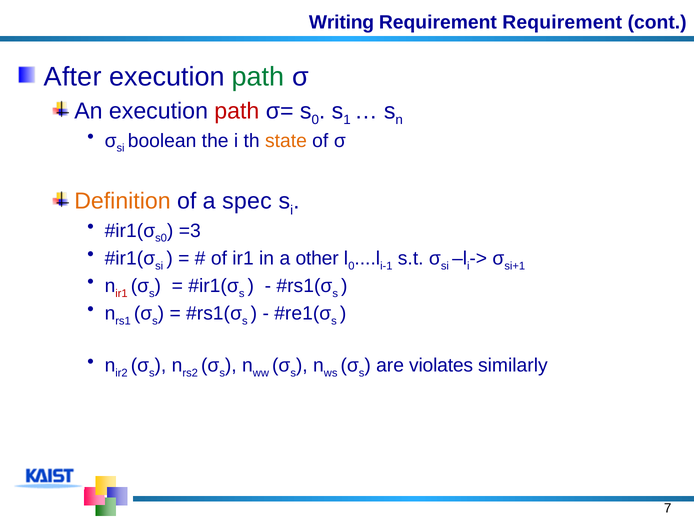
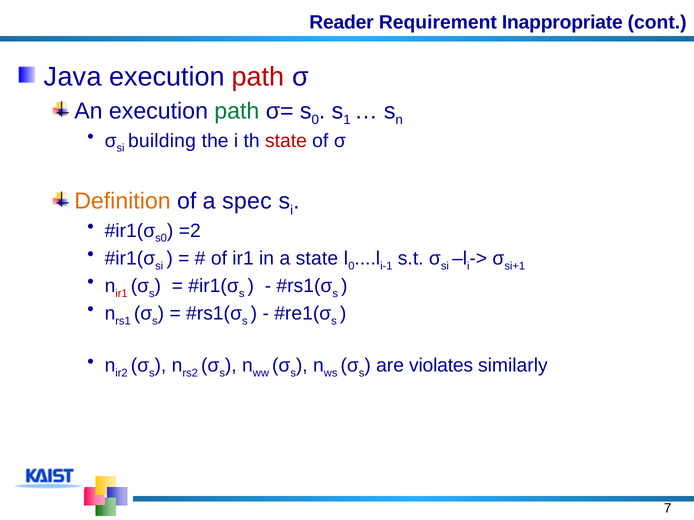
Writing: Writing -> Reader
Requirement Requirement: Requirement -> Inappropriate
After: After -> Java
path at (258, 77) colour: green -> red
path at (237, 111) colour: red -> green
boolean: boolean -> building
state at (286, 141) colour: orange -> red
=3: =3 -> =2
a other: other -> state
